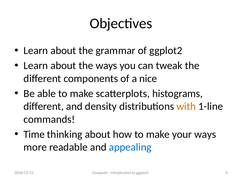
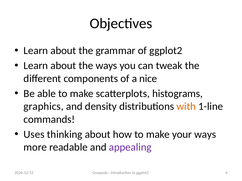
different at (44, 107): different -> graphics
Time: Time -> Uses
appealing colour: blue -> purple
